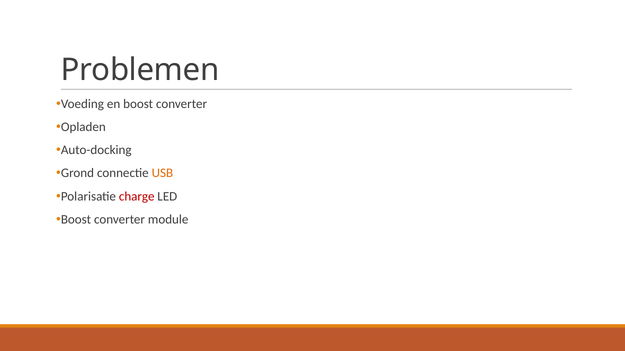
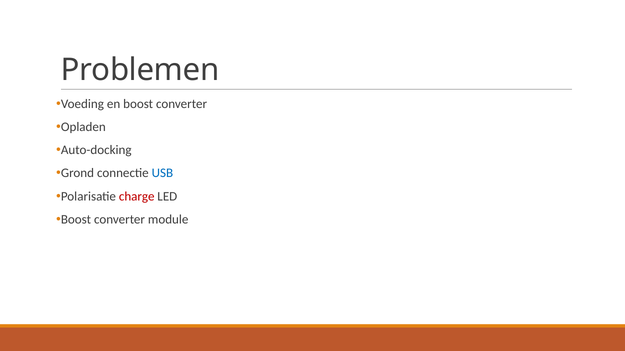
USB colour: orange -> blue
